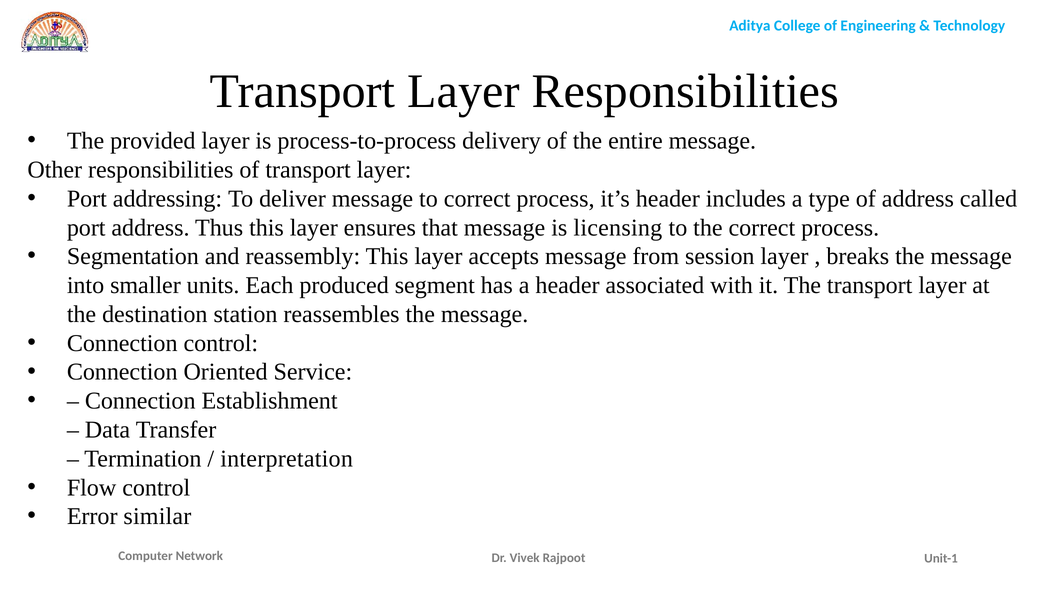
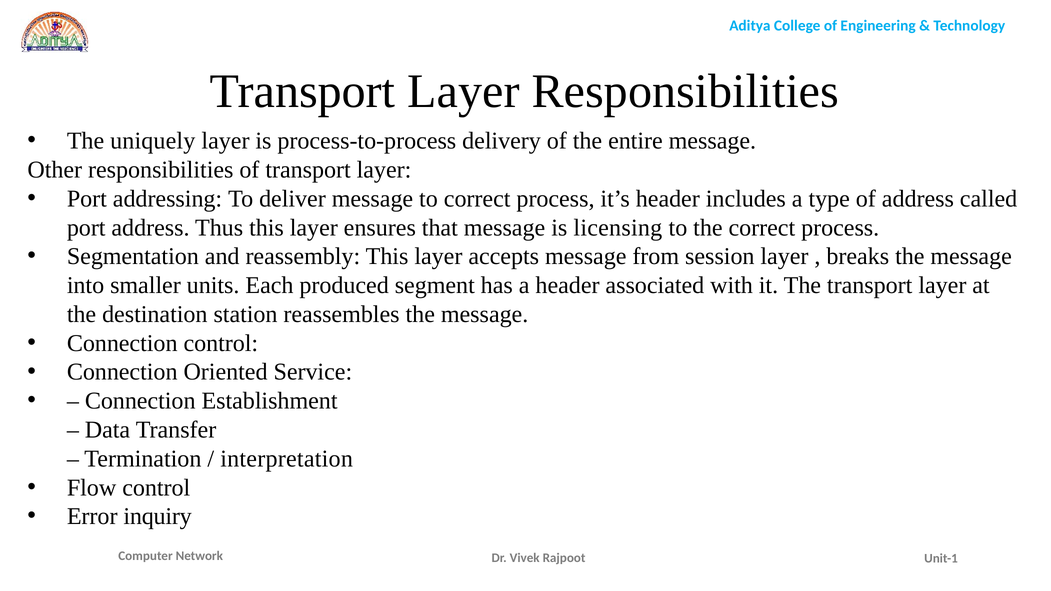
provided: provided -> uniquely
similar: similar -> inquiry
